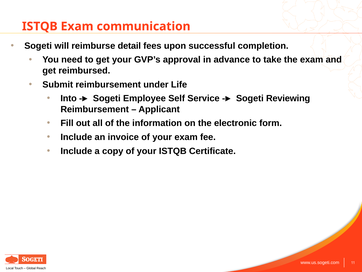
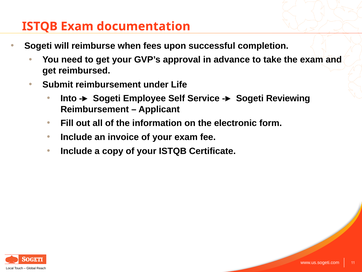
communication: communication -> documentation
detail: detail -> when
